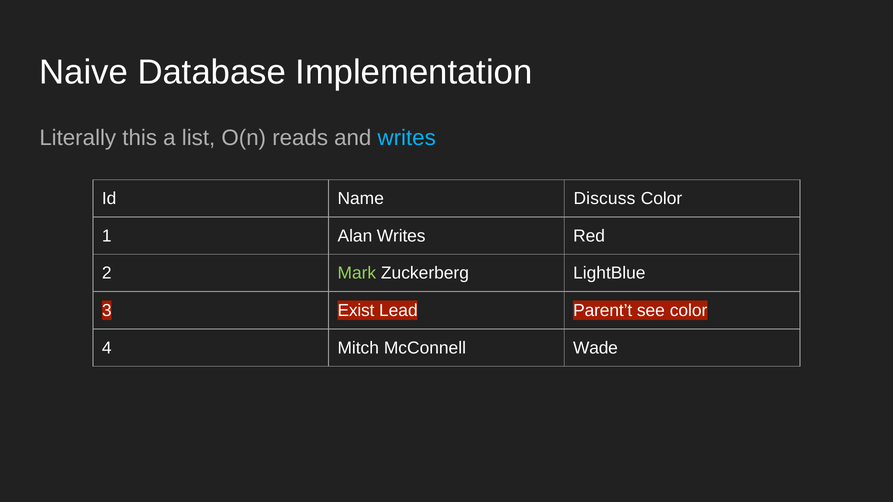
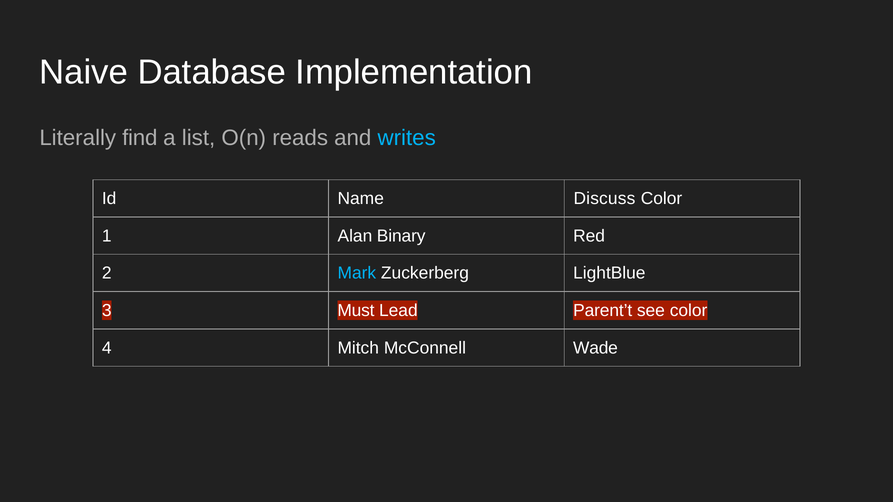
this: this -> find
Alan Writes: Writes -> Binary
Mark colour: light green -> light blue
Exist: Exist -> Must
